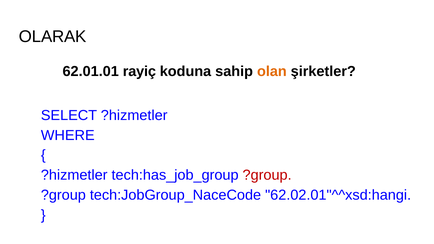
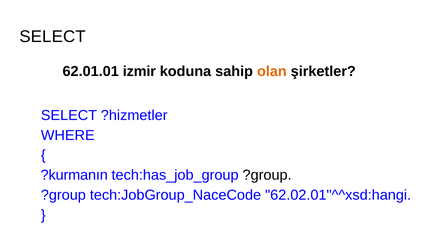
OLARAK at (53, 37): OLARAK -> SELECT
rayiç: rayiç -> izmir
?hizmetler at (74, 175): ?hizmetler -> ?kurmanın
?group at (267, 175) colour: red -> black
